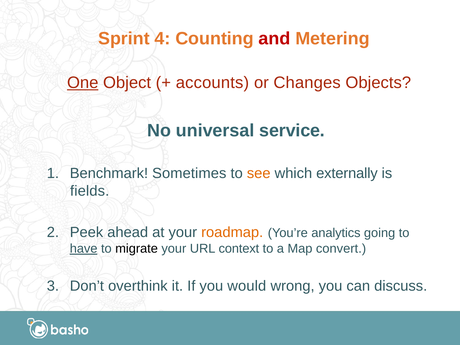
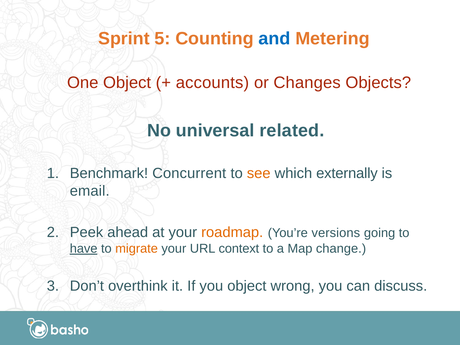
4: 4 -> 5
and colour: red -> blue
One underline: present -> none
service: service -> related
Sometimes: Sometimes -> Concurrent
fields: fields -> email
analytics: analytics -> versions
migrate colour: black -> orange
convert: convert -> change
you would: would -> object
